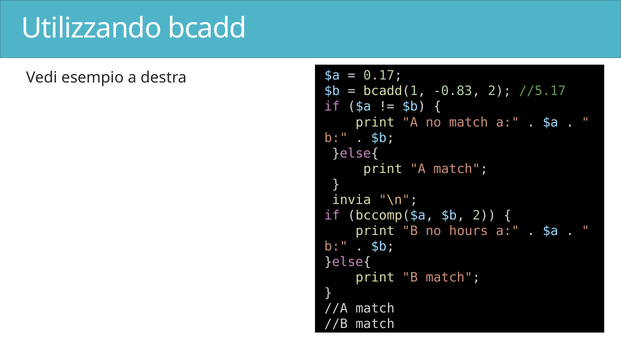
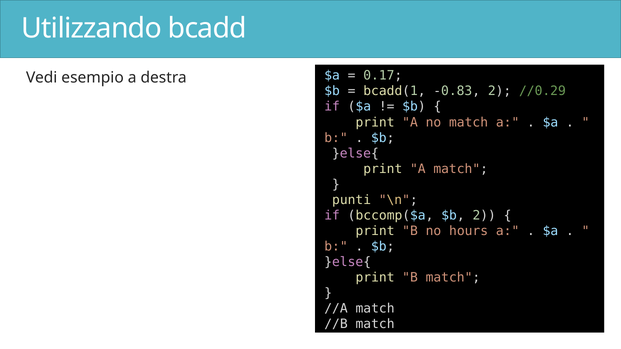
//5.17: //5.17 -> //0.29
invia: invia -> punti
